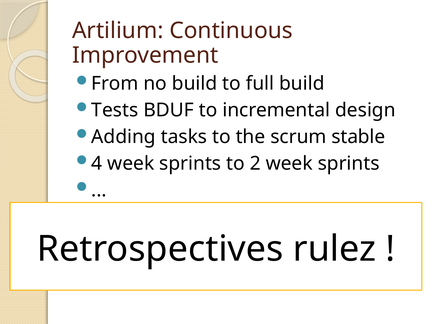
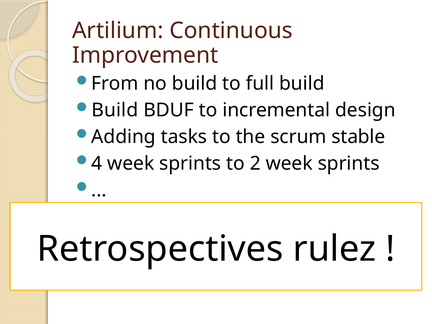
Tests at (115, 110): Tests -> Build
